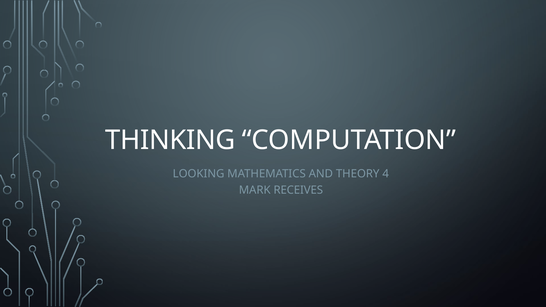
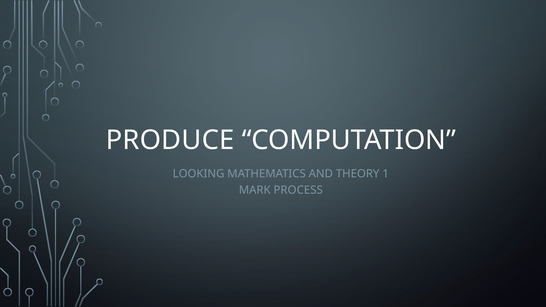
THINKING: THINKING -> PRODUCE
4: 4 -> 1
RECEIVES: RECEIVES -> PROCESS
